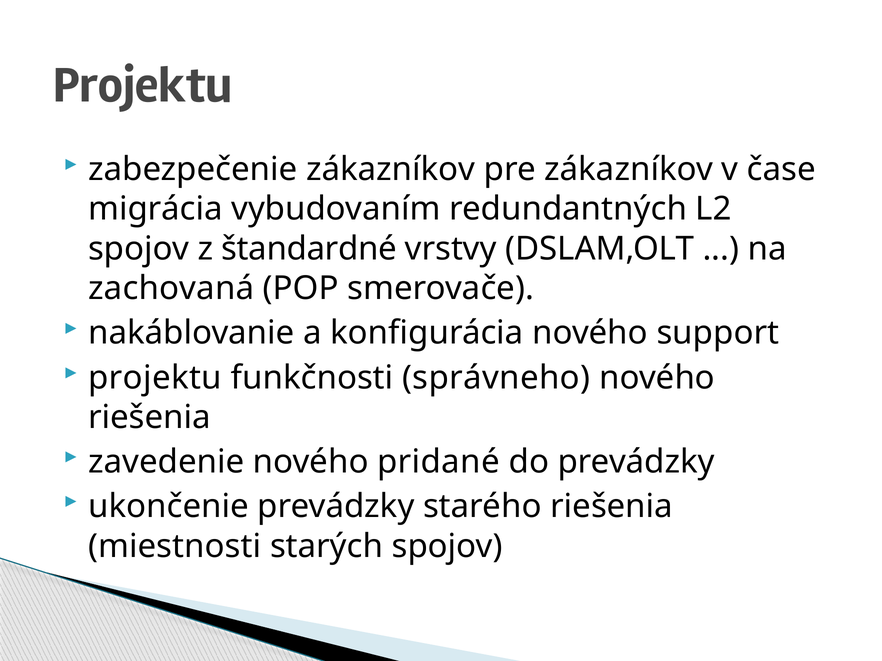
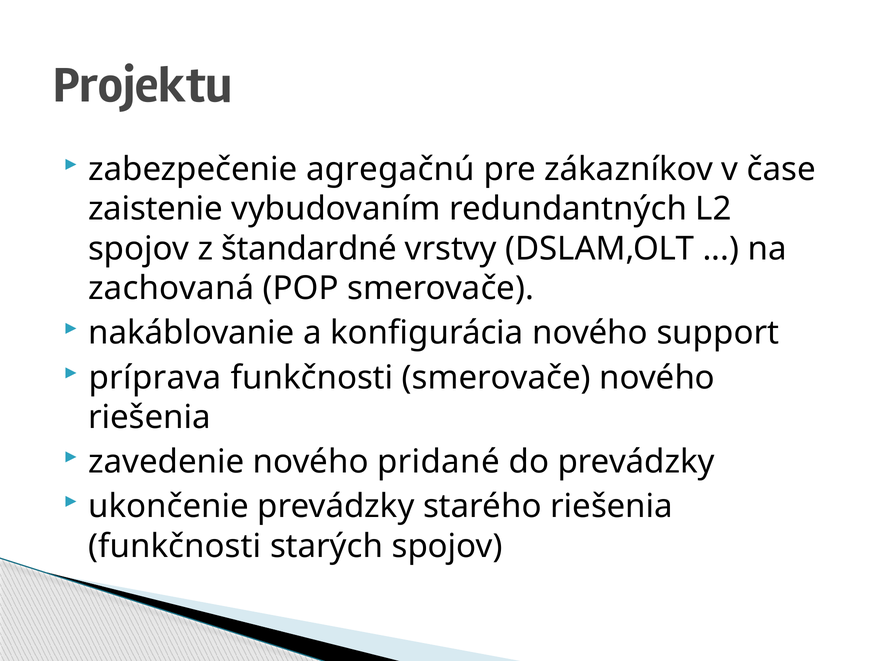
zabezpečenie zákazníkov: zákazníkov -> agregačnú
migrácia: migrácia -> zaistenie
projektu at (155, 378): projektu -> príprava
funkčnosti správneho: správneho -> smerovače
miestnosti at (175, 547): miestnosti -> funkčnosti
